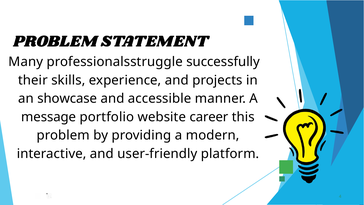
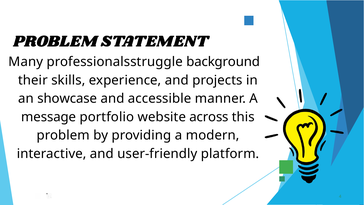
successfully: successfully -> background
career: career -> across
